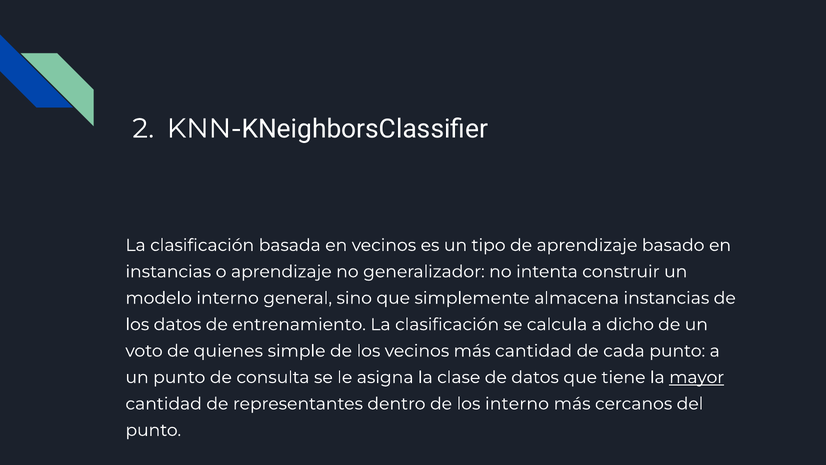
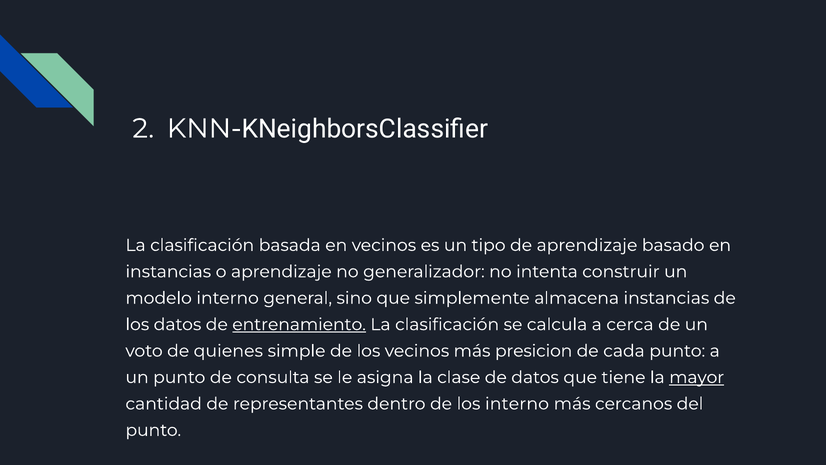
entrenamiento underline: none -> present
dicho: dicho -> cerca
más cantidad: cantidad -> presicion
